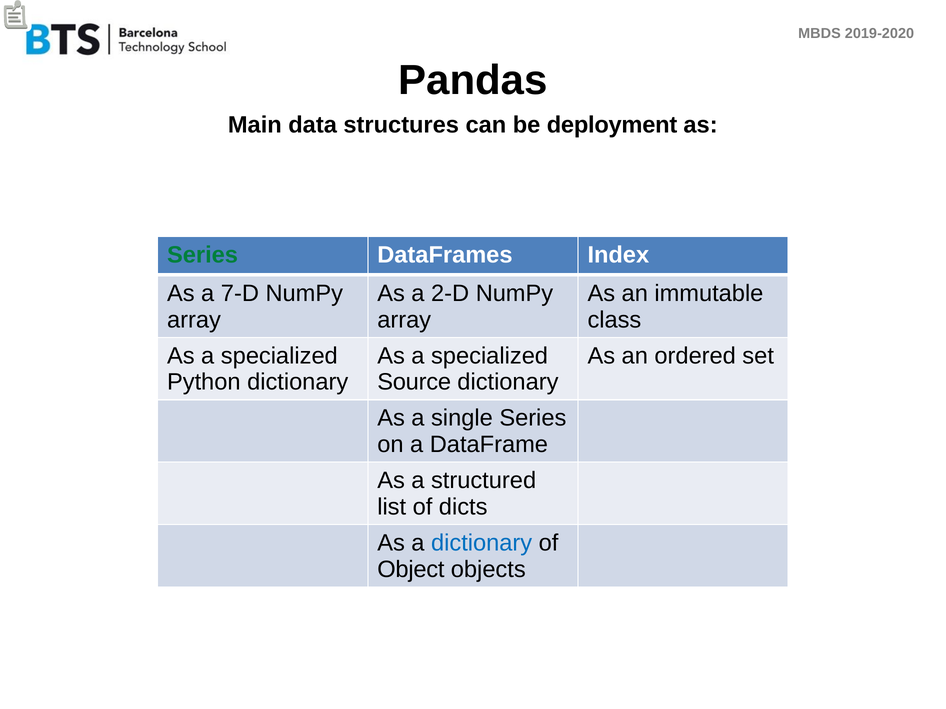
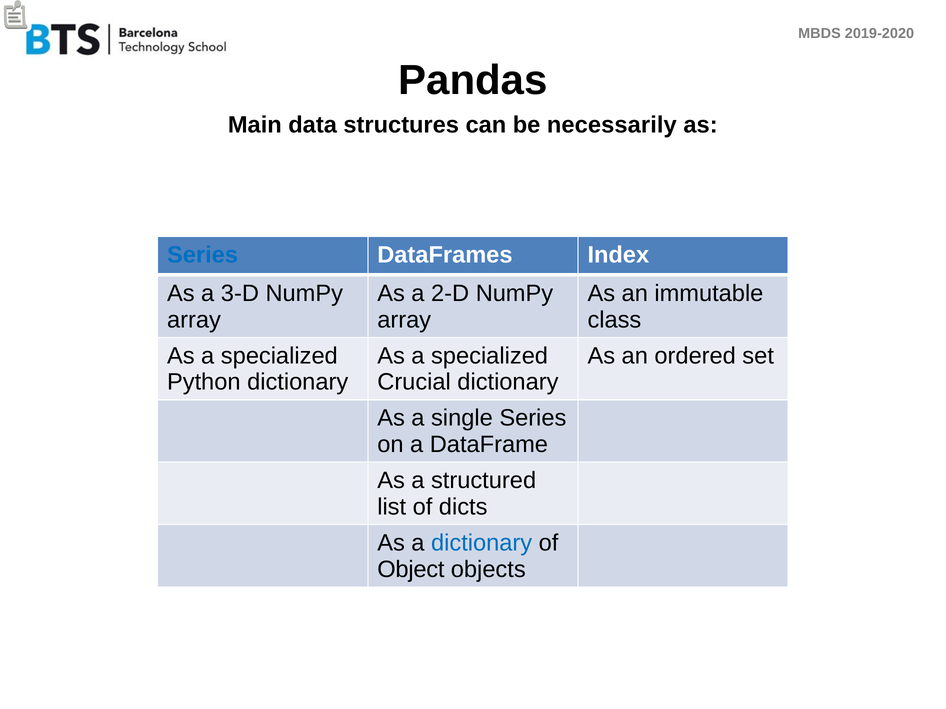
deployment: deployment -> necessarily
Series at (203, 255) colour: green -> blue
7-D: 7-D -> 3-D
Source: Source -> Crucial
